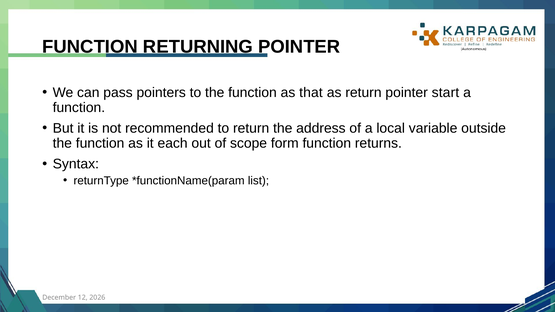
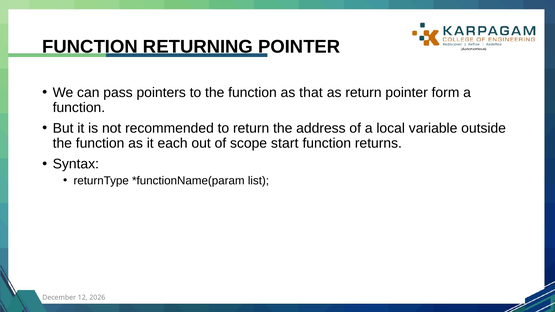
start: start -> form
form: form -> start
